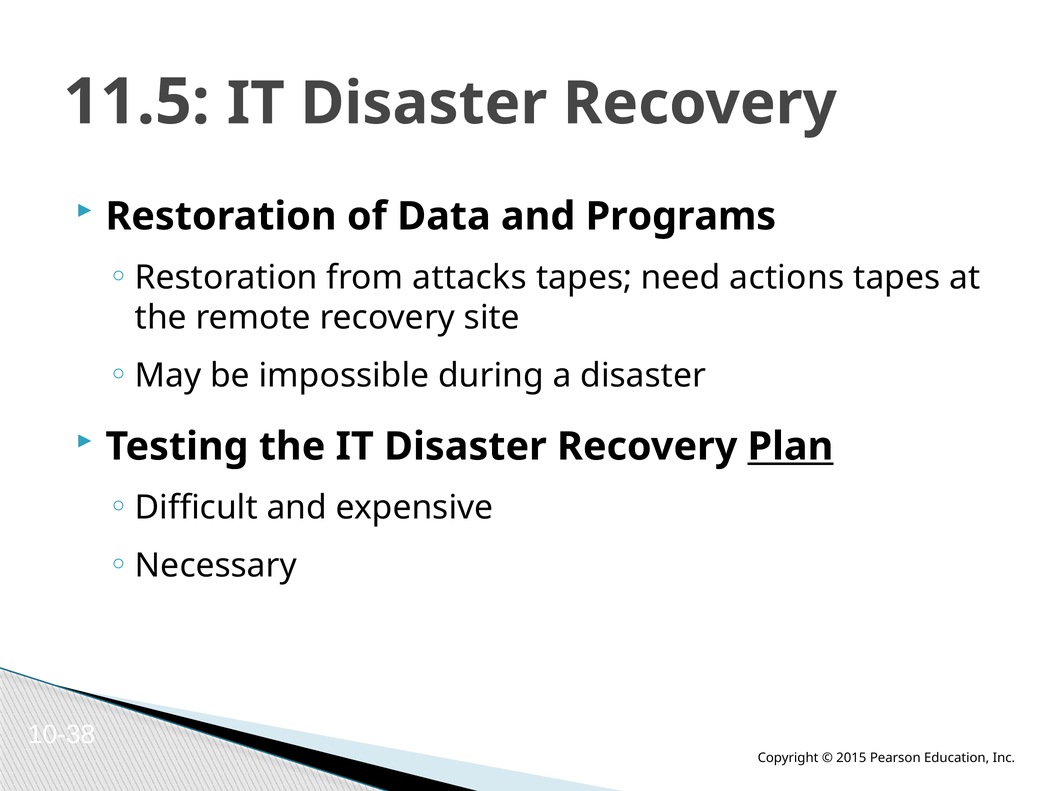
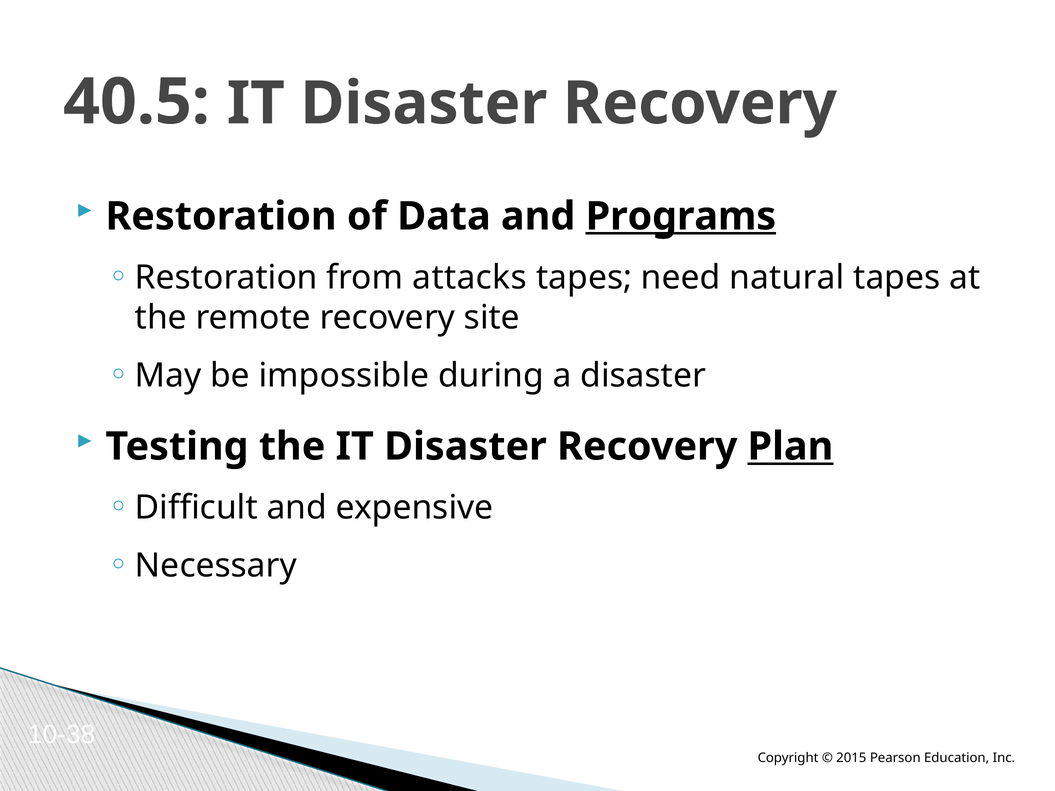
11.5: 11.5 -> 40.5
Programs underline: none -> present
actions: actions -> natural
